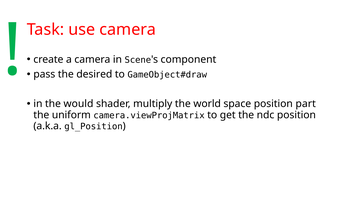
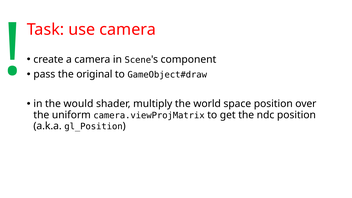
desired: desired -> original
part: part -> over
